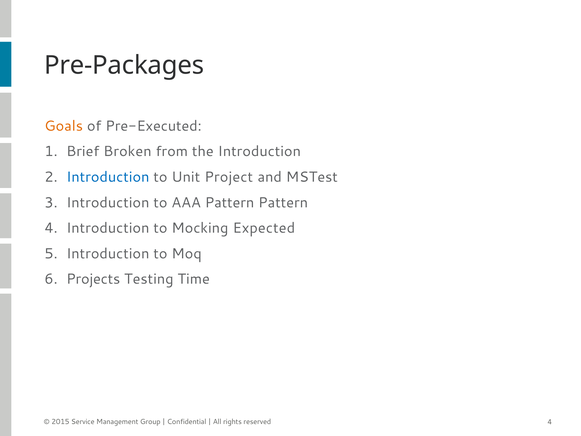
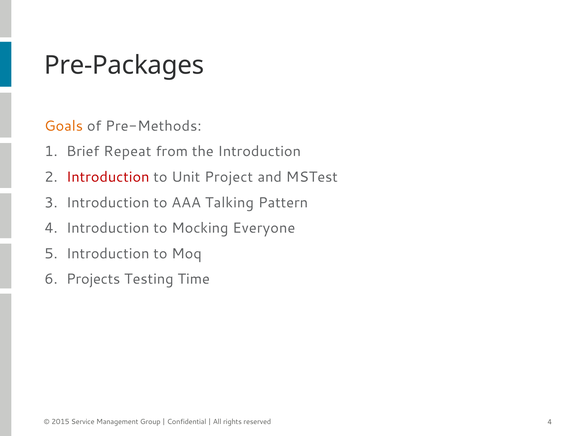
Pre-Executed: Pre-Executed -> Pre-Methods
Broken: Broken -> Repeat
Introduction at (108, 177) colour: blue -> red
AAA Pattern: Pattern -> Talking
Expected: Expected -> Everyone
